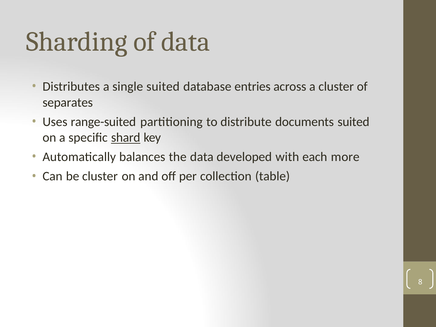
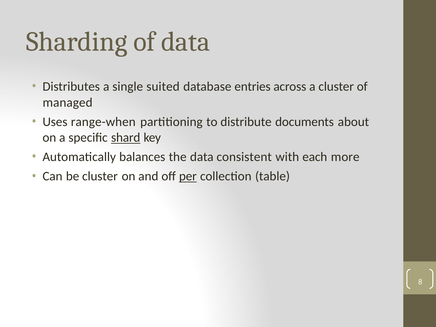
separates: separates -> managed
range-suited: range-suited -> range-when
documents suited: suited -> about
developed: developed -> consistent
per underline: none -> present
